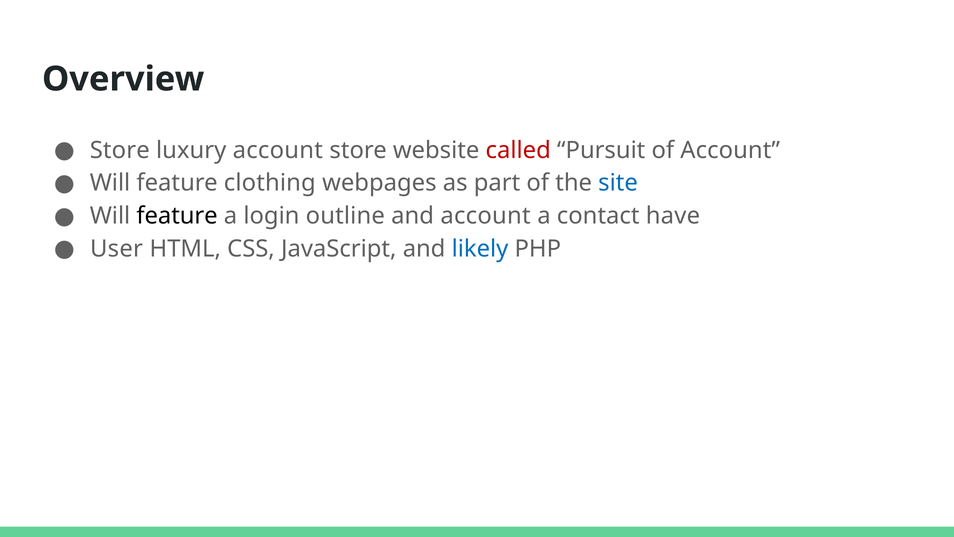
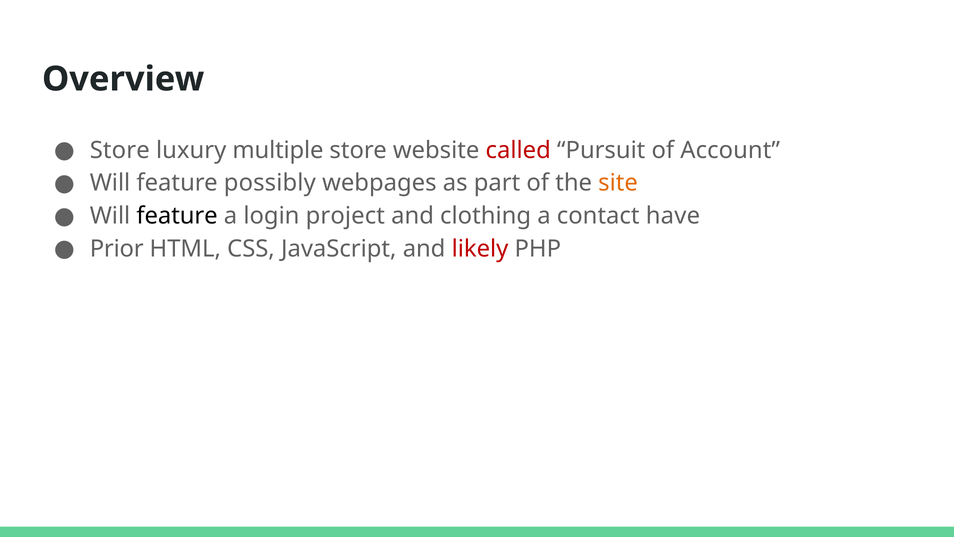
luxury account: account -> multiple
clothing: clothing -> possibly
site colour: blue -> orange
outline: outline -> project
and account: account -> clothing
User: User -> Prior
likely colour: blue -> red
